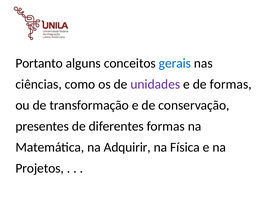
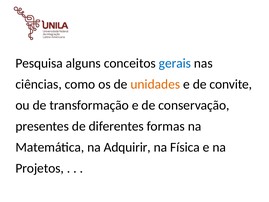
Portanto: Portanto -> Pesquisa
unidades colour: purple -> orange
de formas: formas -> convite
